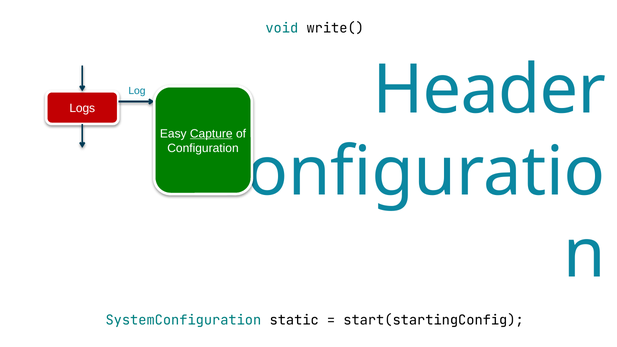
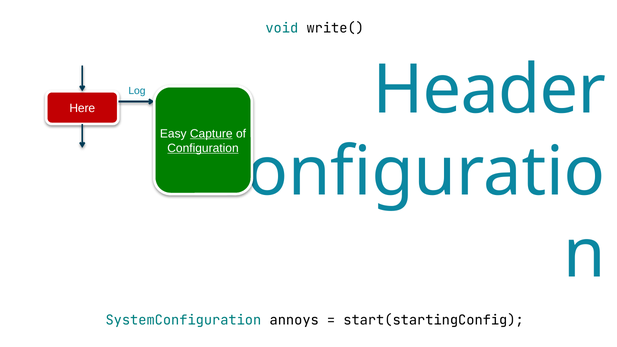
Logs: Logs -> Here
Configuration underline: none -> present
static: static -> annoys
